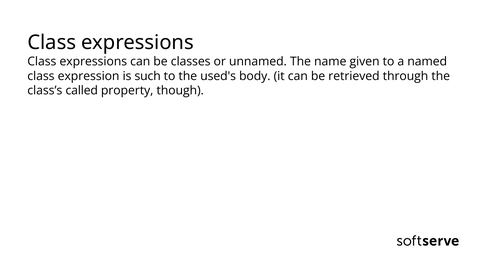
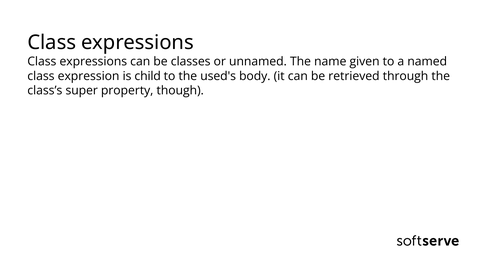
such: such -> child
called: called -> super
